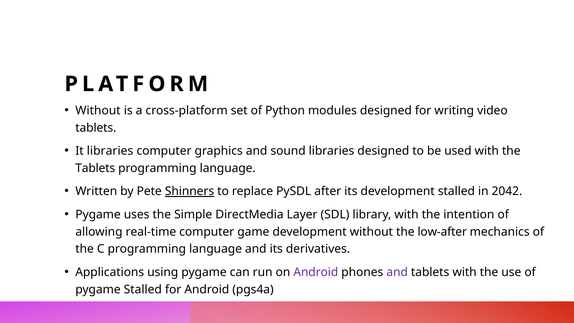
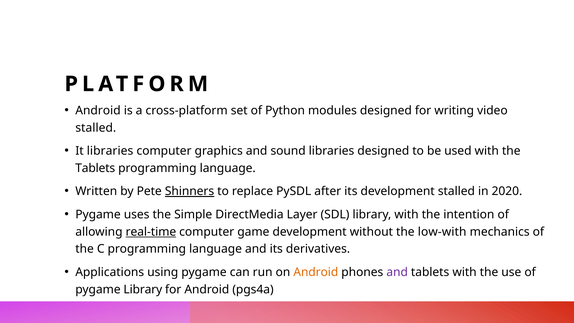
Without at (98, 110): Without -> Android
tablets at (96, 128): tablets -> stalled
2042: 2042 -> 2020
real-time underline: none -> present
low-after: low-after -> low-with
Android at (316, 272) colour: purple -> orange
pygame Stalled: Stalled -> Library
